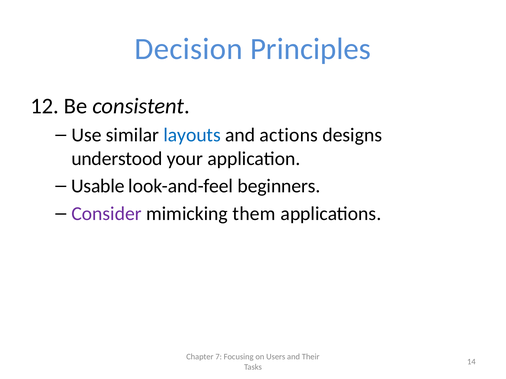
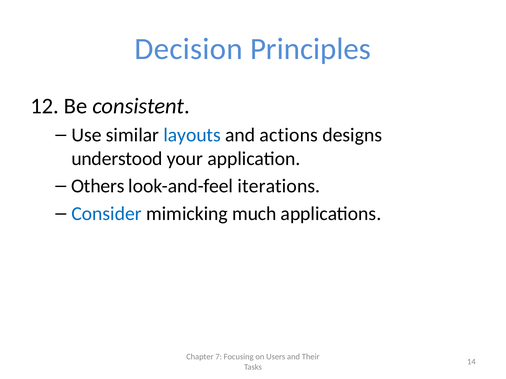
Usable: Usable -> Others
beginners: beginners -> iterations
Consider colour: purple -> blue
them: them -> much
